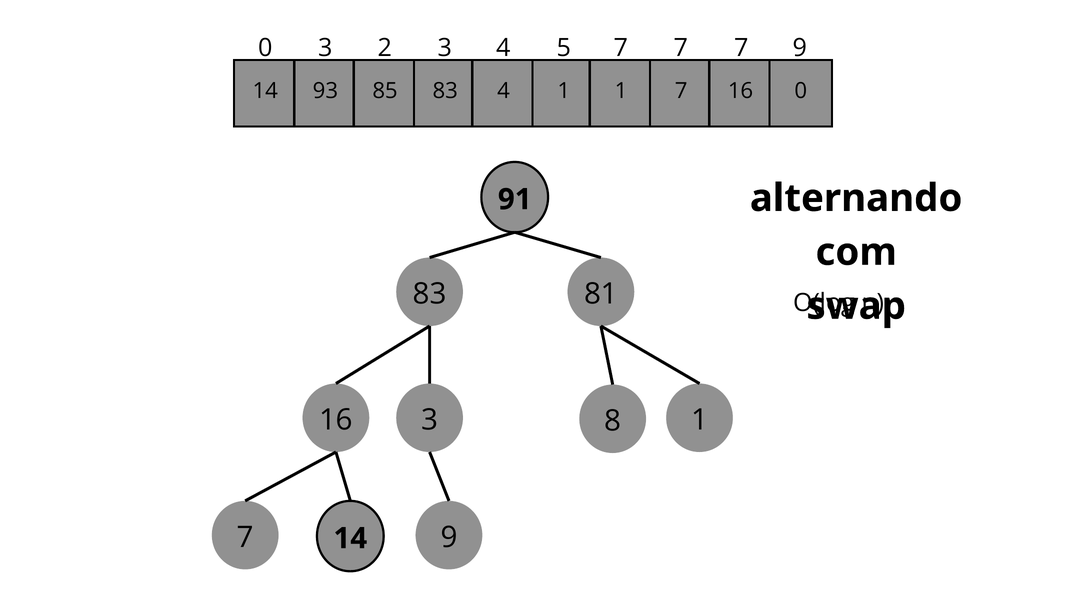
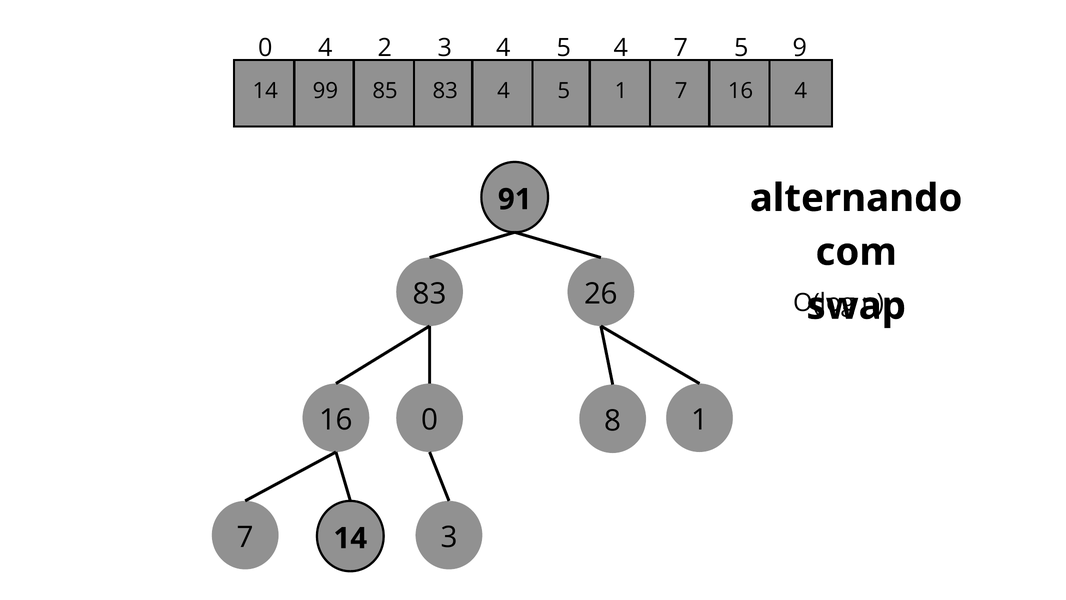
0 3: 3 -> 4
5 7: 7 -> 4
7 at (741, 48): 7 -> 5
93: 93 -> 99
83 4 1: 1 -> 5
16 0: 0 -> 4
81: 81 -> 26
16 3: 3 -> 0
14 9: 9 -> 3
